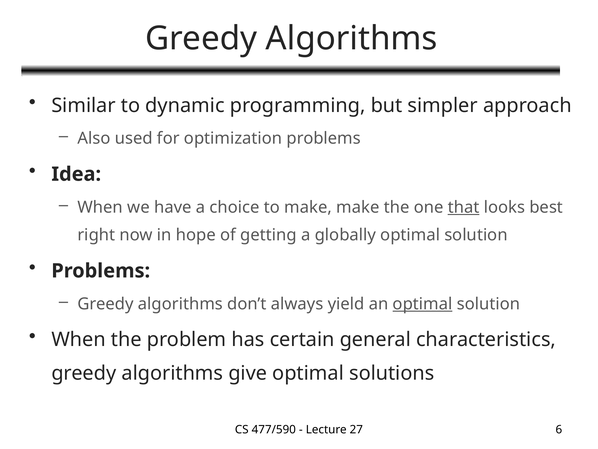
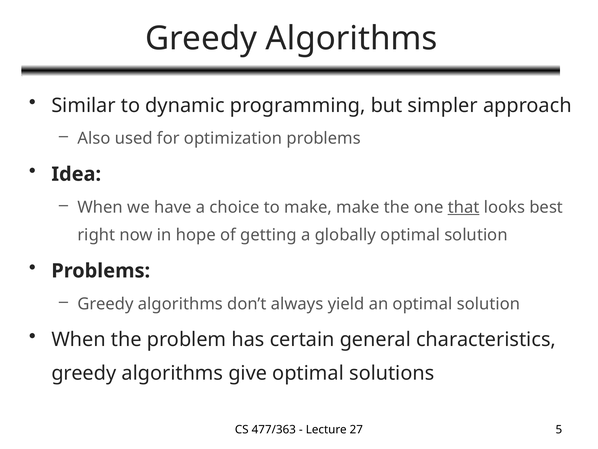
optimal at (423, 304) underline: present -> none
477/590: 477/590 -> 477/363
6: 6 -> 5
